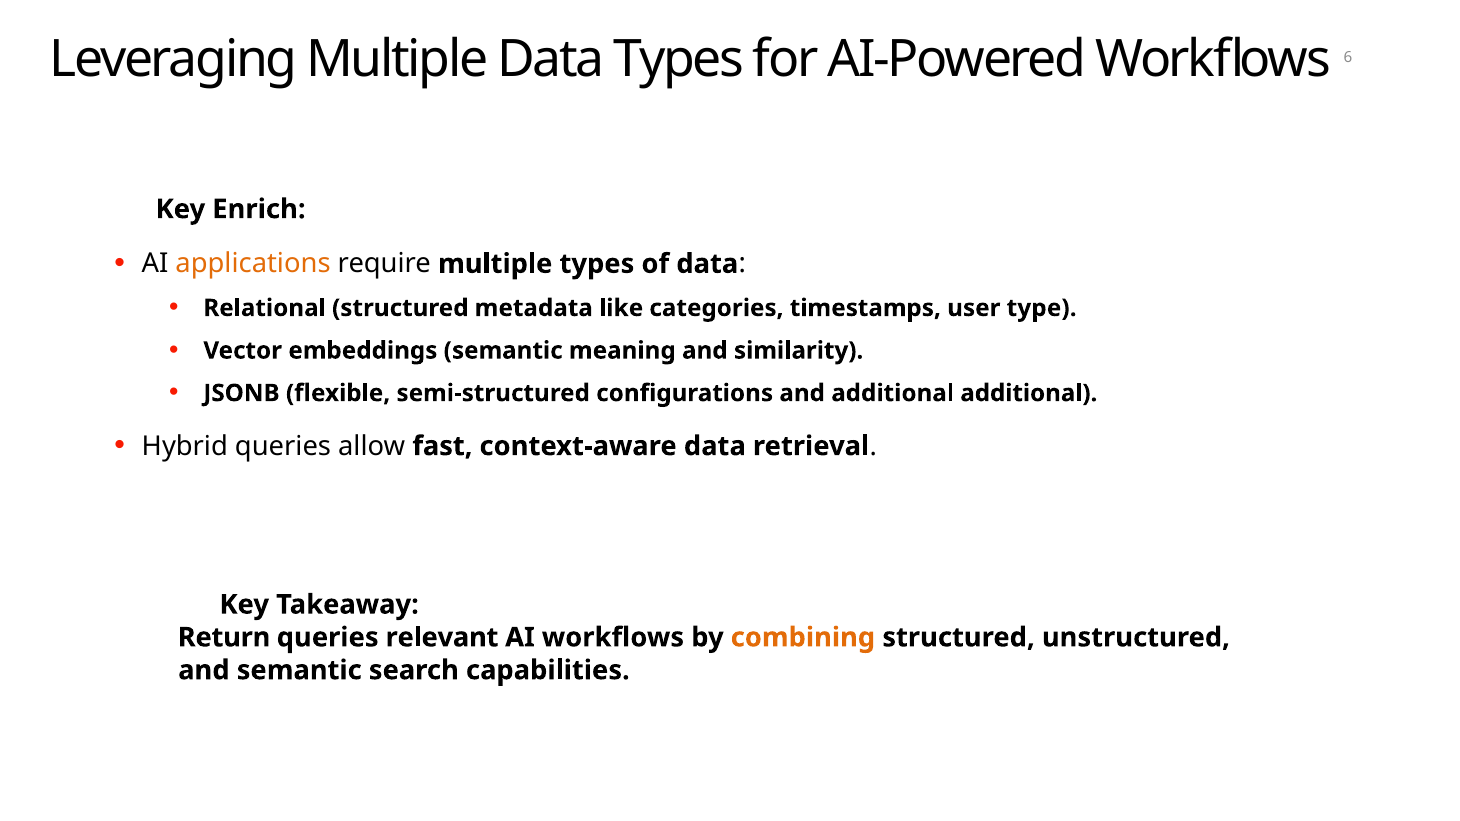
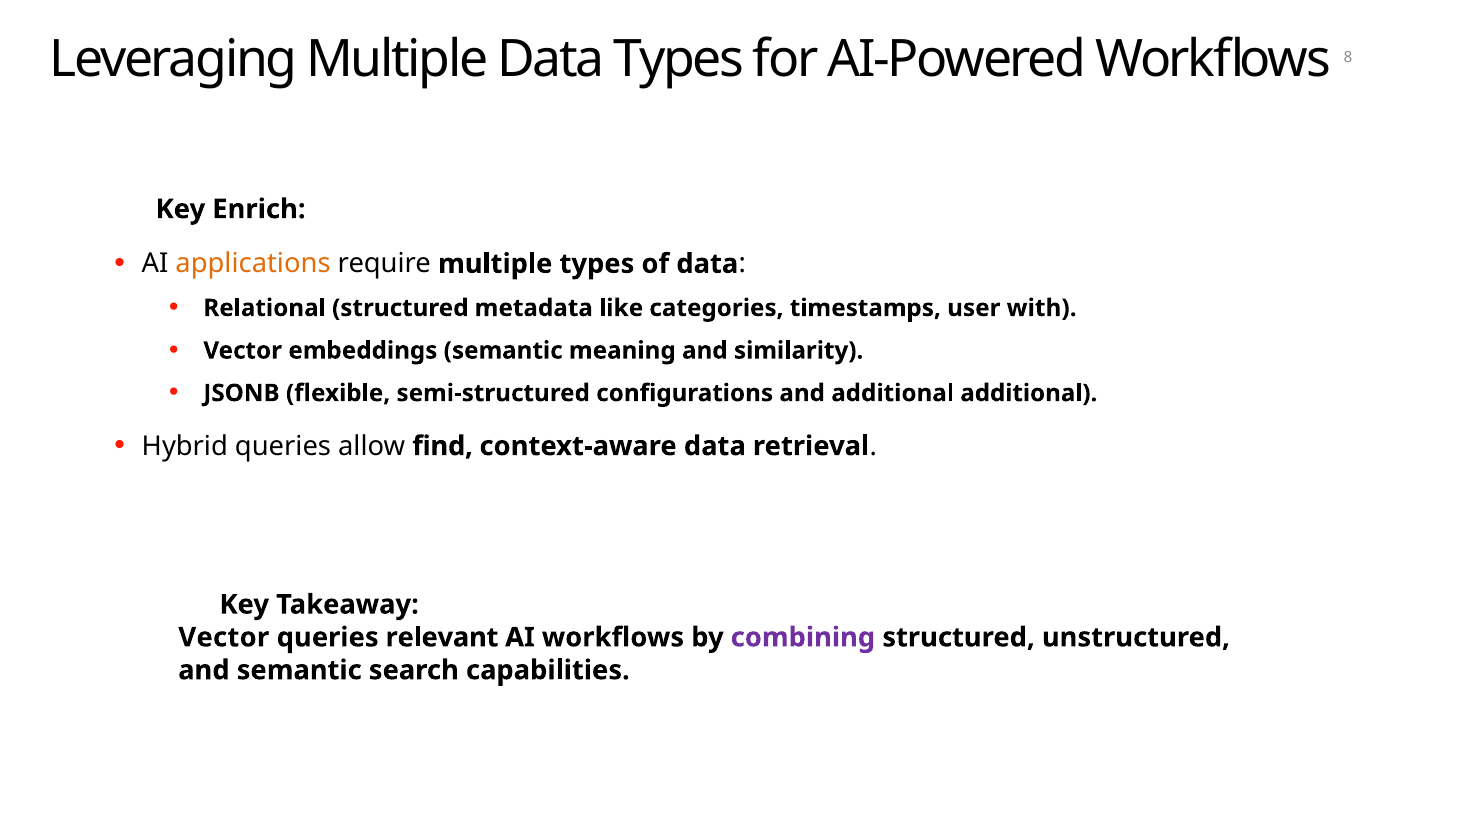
6: 6 -> 8
type: type -> with
fast: fast -> find
Return at (224, 638): Return -> Vector
combining colour: orange -> purple
